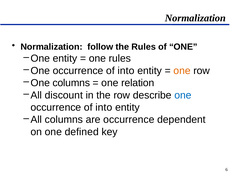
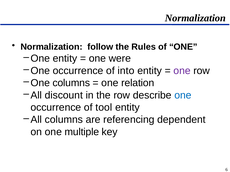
one rules: rules -> were
one at (182, 71) colour: orange -> purple
into at (104, 108): into -> tool
are occurrence: occurrence -> referencing
defined: defined -> multiple
